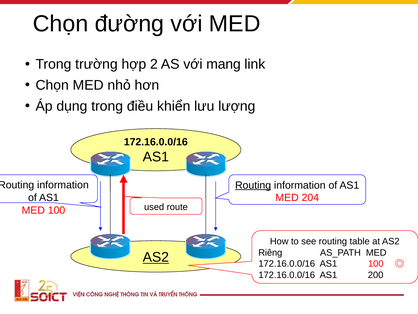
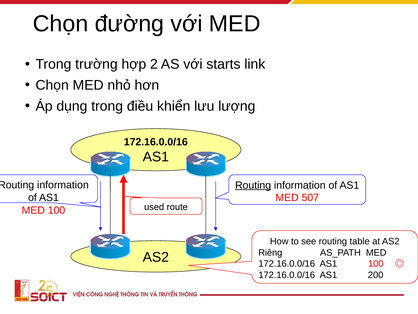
mang: mang -> starts
204: 204 -> 507
AS2 at (156, 257) underline: present -> none
